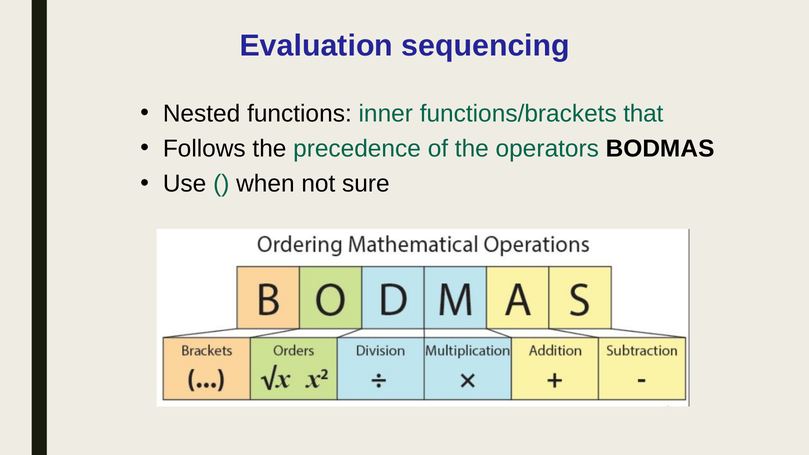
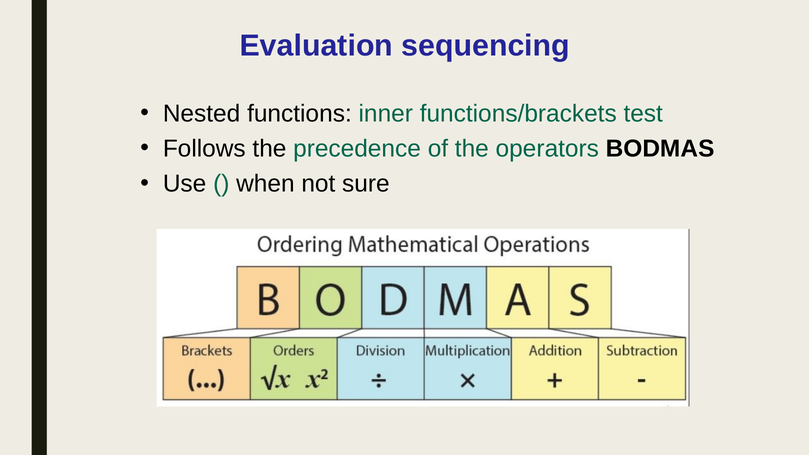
that: that -> test
